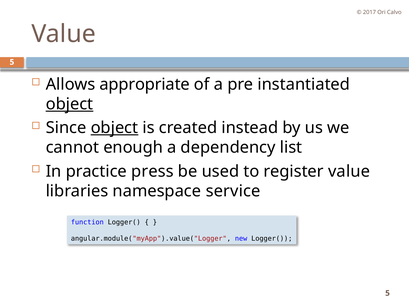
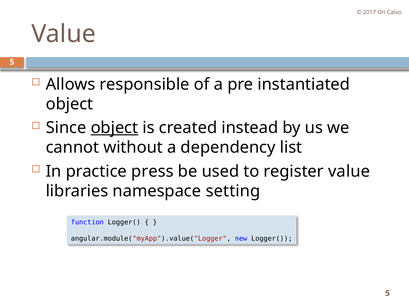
appropriate: appropriate -> responsible
object at (69, 104) underline: present -> none
enough: enough -> without
service: service -> setting
